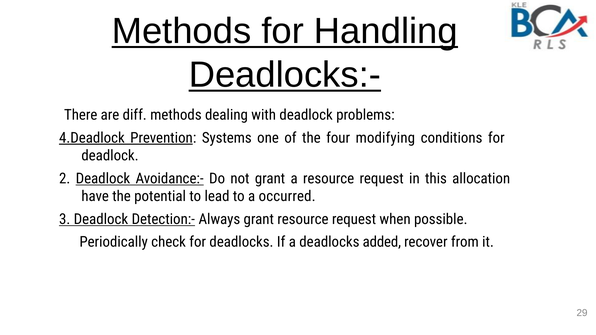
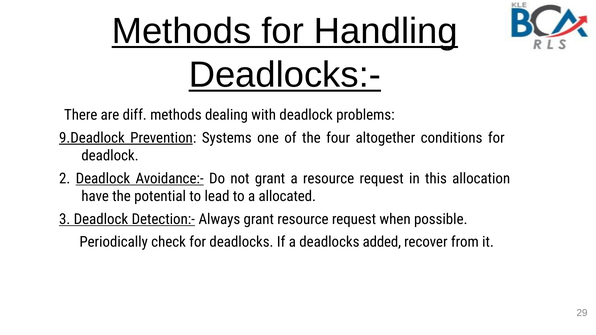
4.Deadlock: 4.Deadlock -> 9.Deadlock
modifying: modifying -> altogether
occurred: occurred -> allocated
